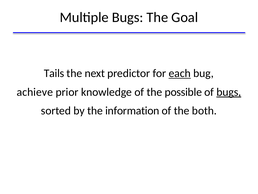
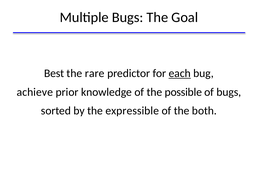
Tails: Tails -> Best
next: next -> rare
bugs at (229, 92) underline: present -> none
information: information -> expressible
